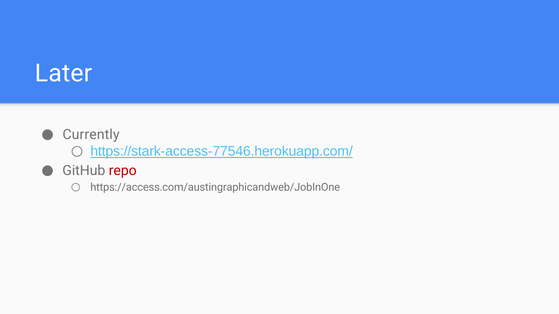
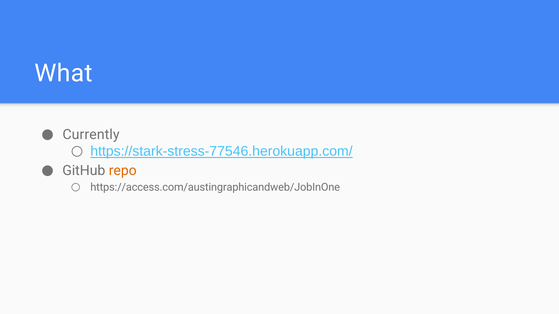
Later: Later -> What
https://stark-access-77546.herokuapp.com/: https://stark-access-77546.herokuapp.com/ -> https://stark-stress-77546.herokuapp.com/
repo colour: red -> orange
